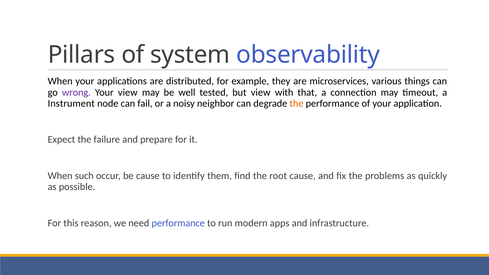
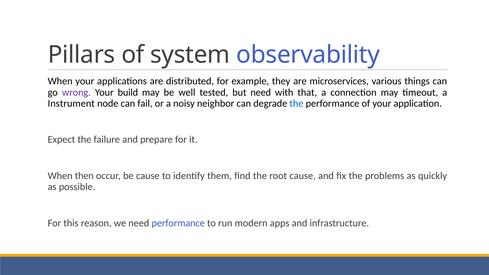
Your view: view -> build
but view: view -> need
the at (296, 103) colour: orange -> blue
such: such -> then
